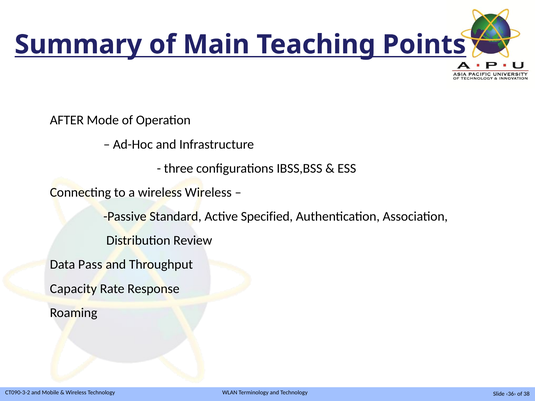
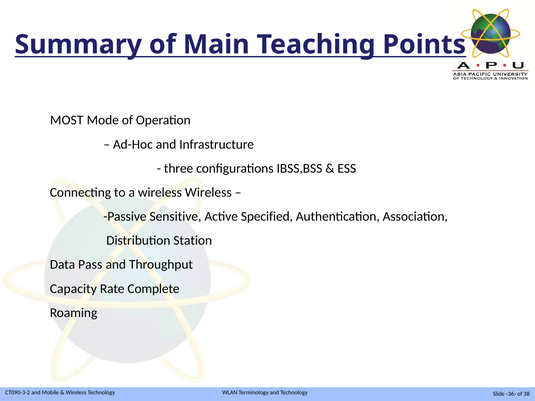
AFTER: AFTER -> MOST
Standard: Standard -> Sensitive
Review: Review -> Station
Response: Response -> Complete
